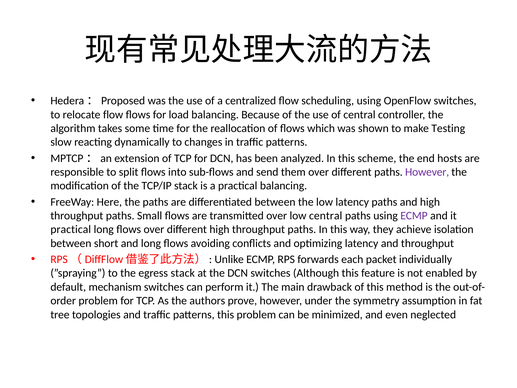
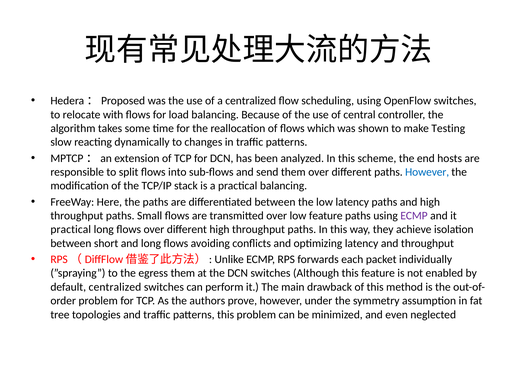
relocate flow: flow -> with
However at (427, 172) colour: purple -> blue
low central: central -> feature
egress stack: stack -> them
default mechanism: mechanism -> centralized
